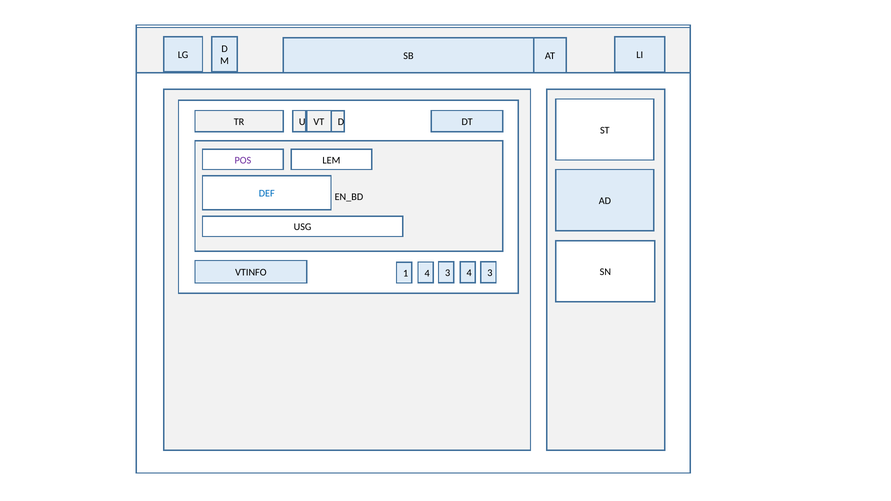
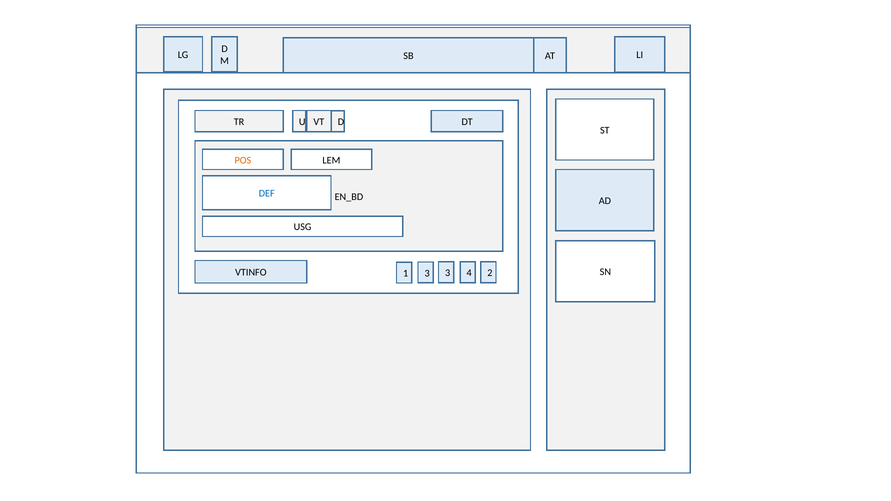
POS colour: purple -> orange
VTINFO 4: 4 -> 3
3 4 3: 3 -> 2
